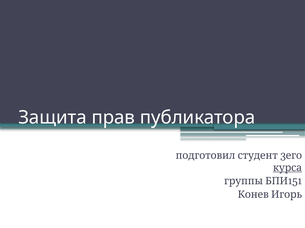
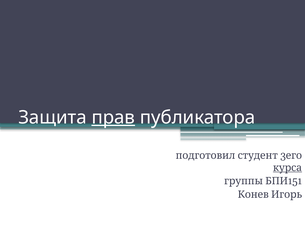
прав underline: none -> present
